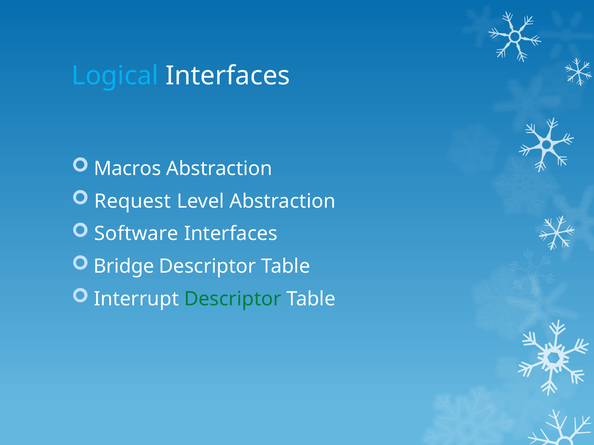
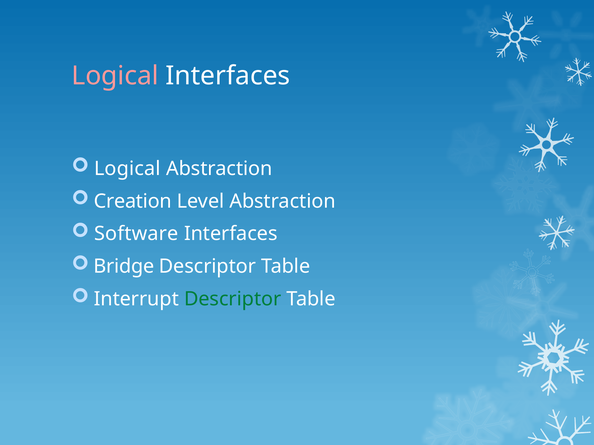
Logical at (115, 76) colour: light blue -> pink
Macros at (127, 169): Macros -> Logical
Request: Request -> Creation
